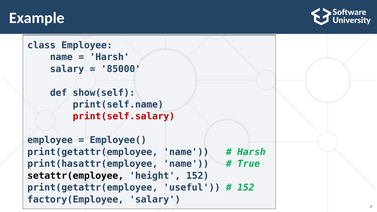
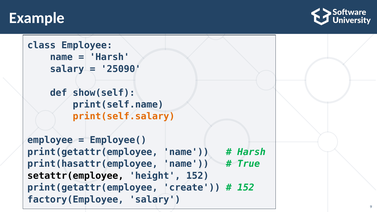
85000: 85000 -> 25090
print(self.salary colour: red -> orange
useful: useful -> create
